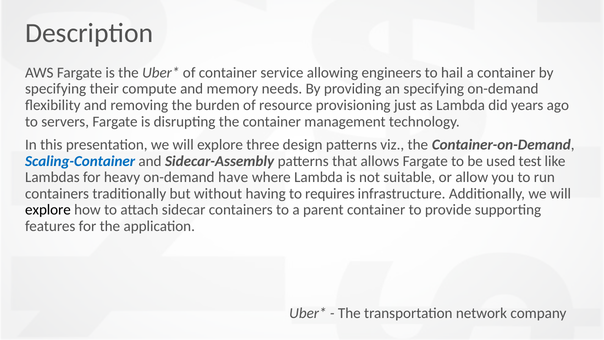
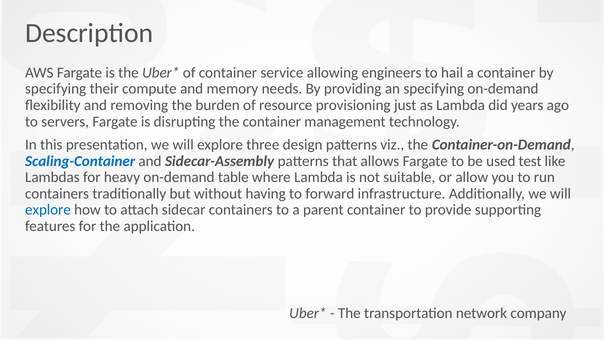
have: have -> table
requires: requires -> forward
explore at (48, 210) colour: black -> blue
